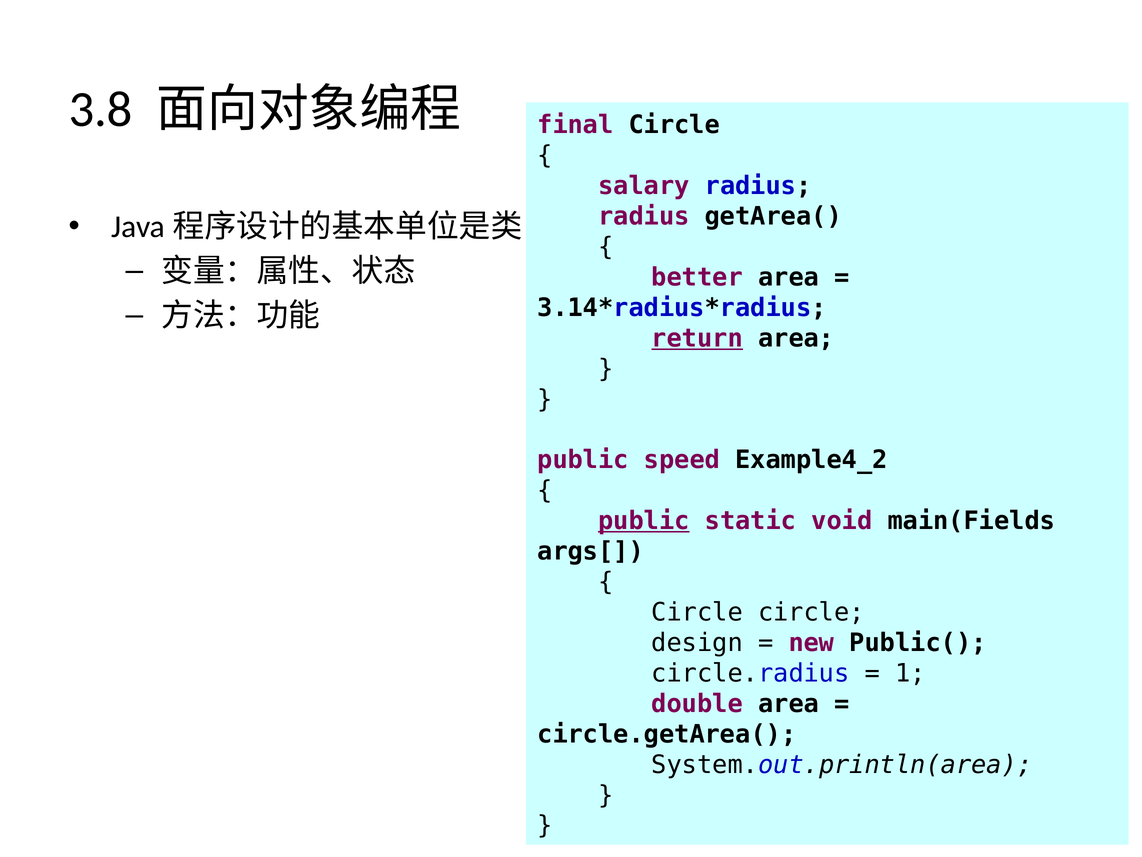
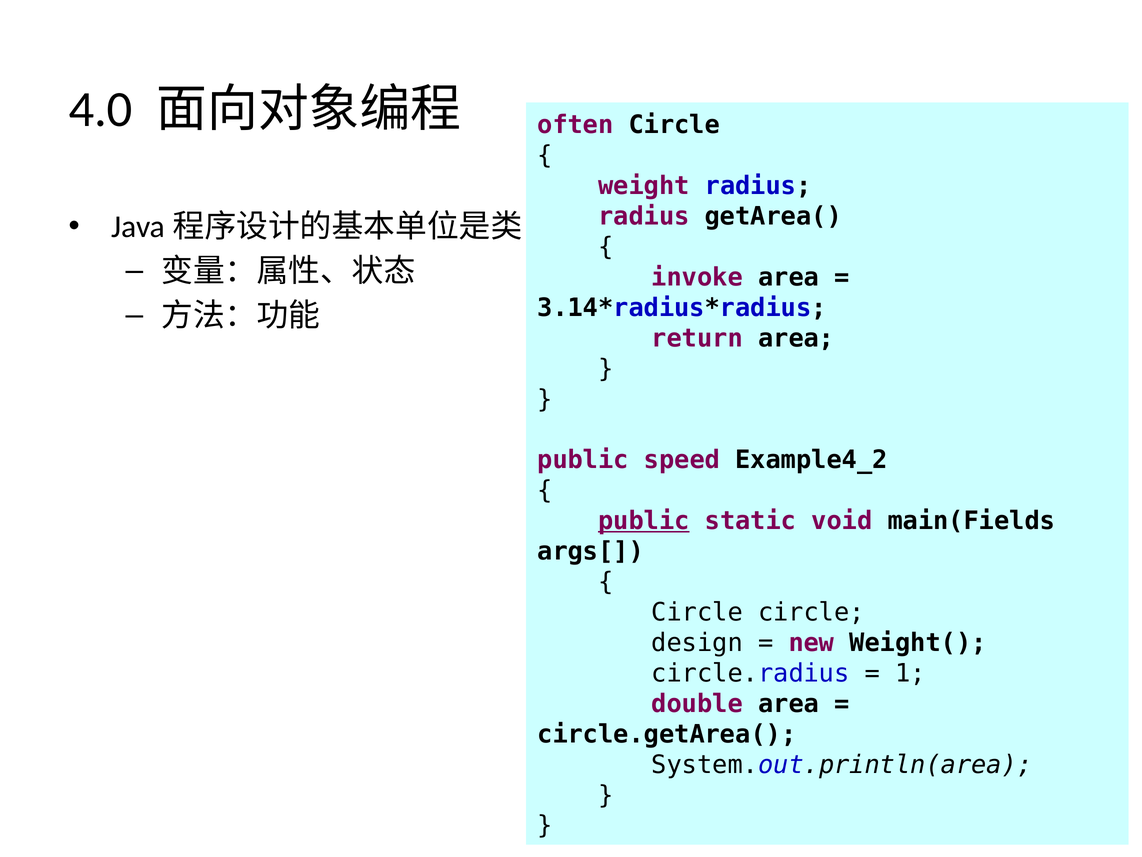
3.8: 3.8 -> 4.0
final: final -> often
salary: salary -> weight
better: better -> invoke
return underline: present -> none
Public(: Public( -> Weight(
